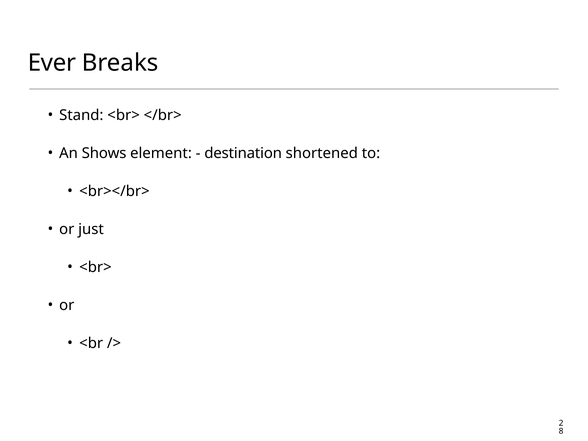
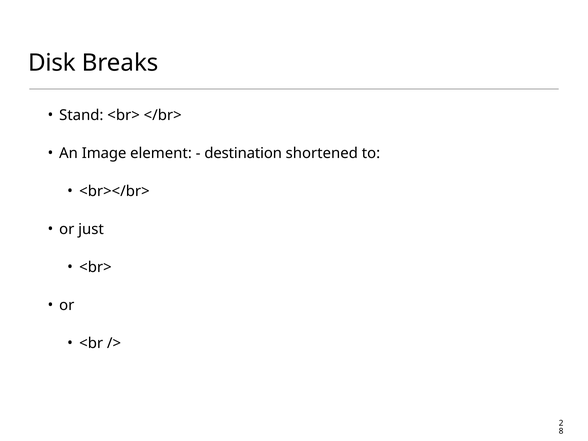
Ever: Ever -> Disk
Shows: Shows -> Image
